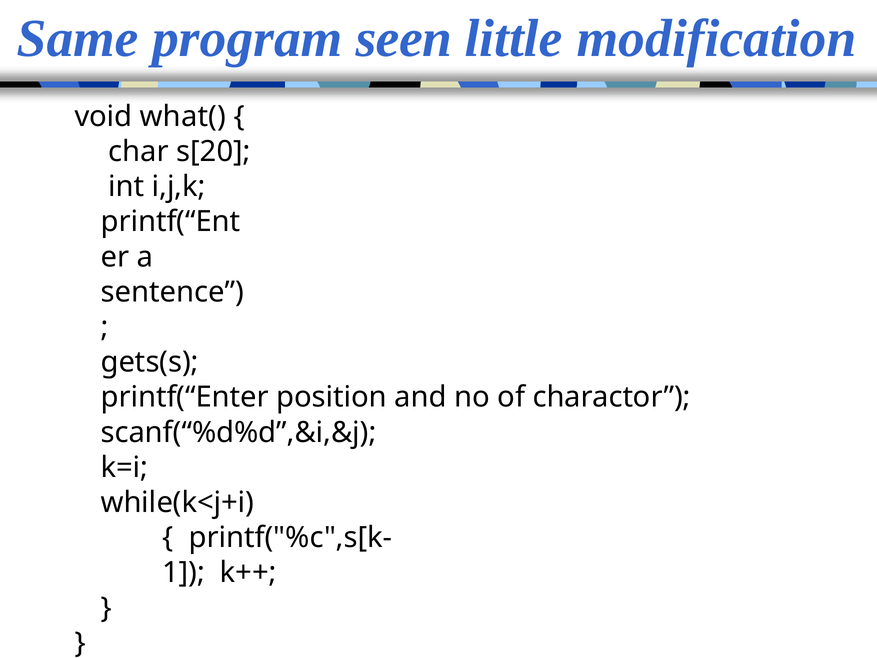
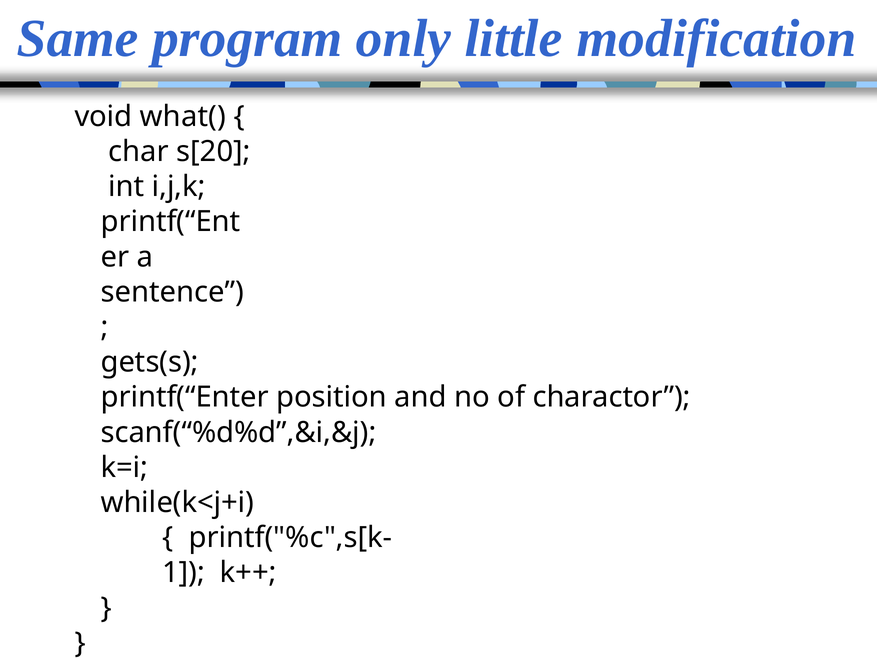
seen: seen -> only
